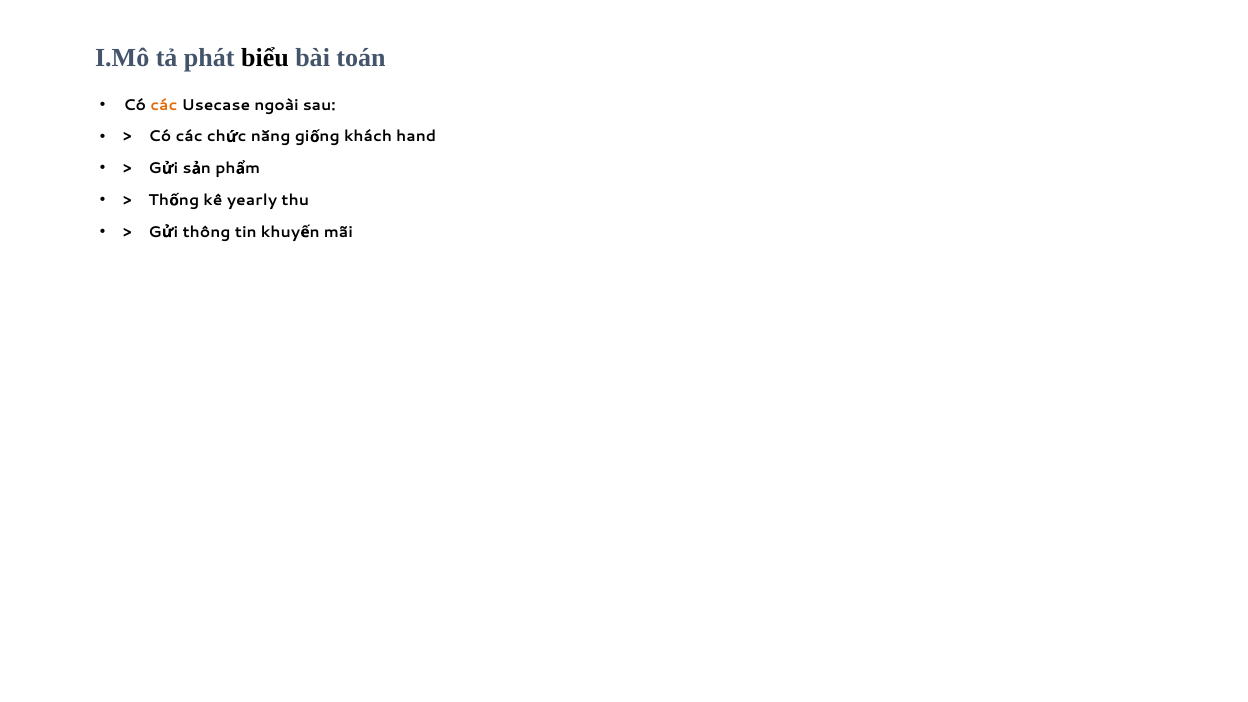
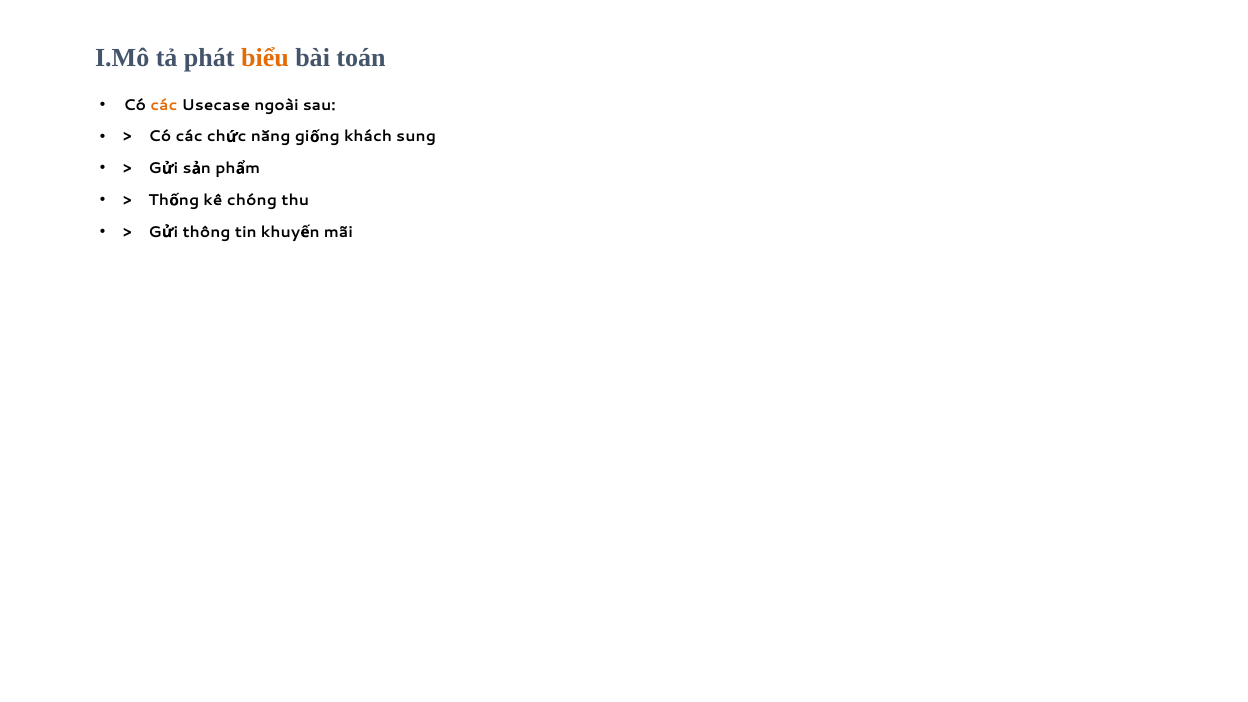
biểu colour: black -> orange
hand: hand -> sung
yearly: yearly -> chóng
